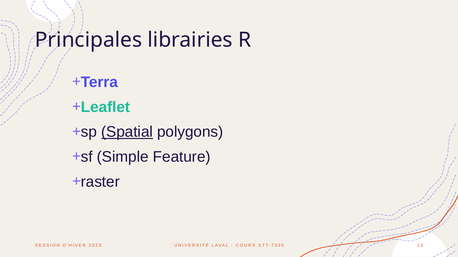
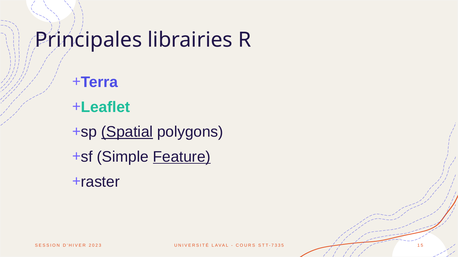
Feature underline: none -> present
